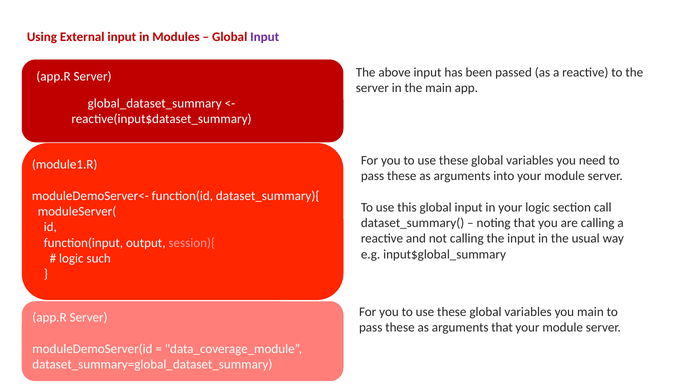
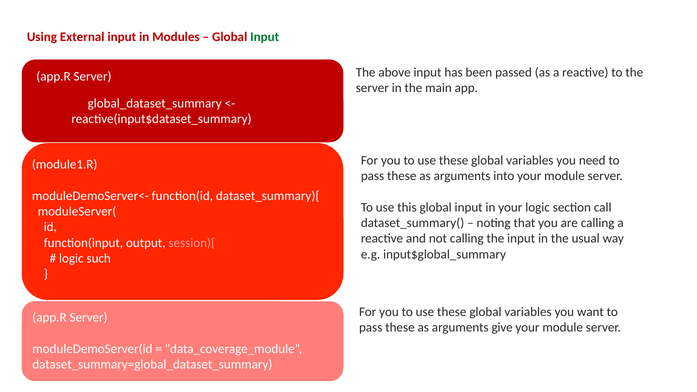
Input at (265, 37) colour: purple -> green
you main: main -> want
arguments that: that -> give
